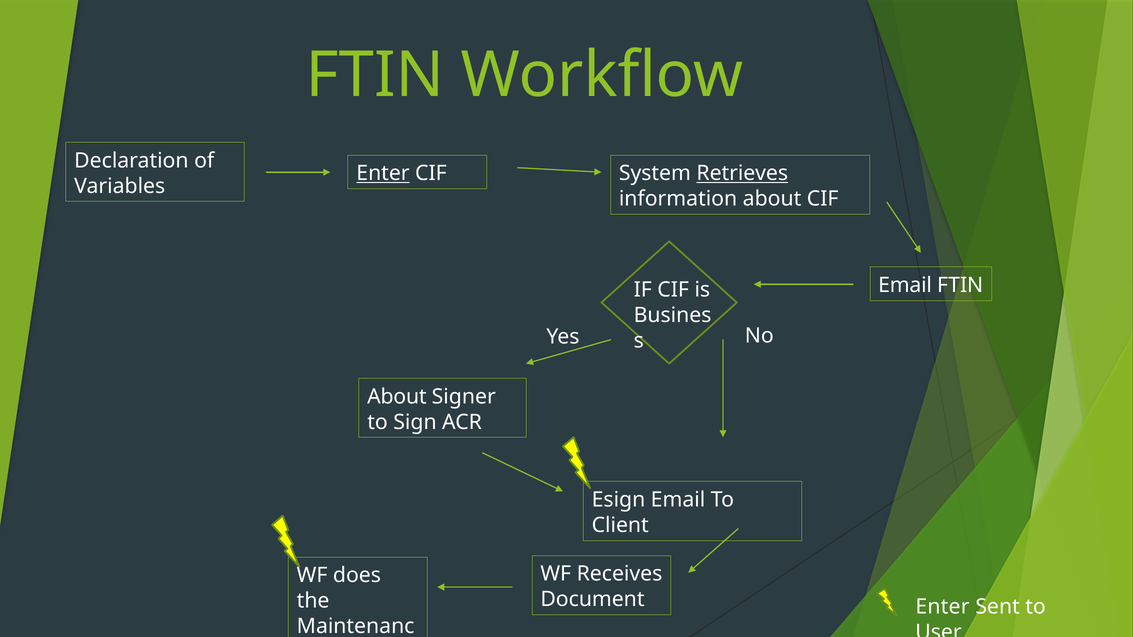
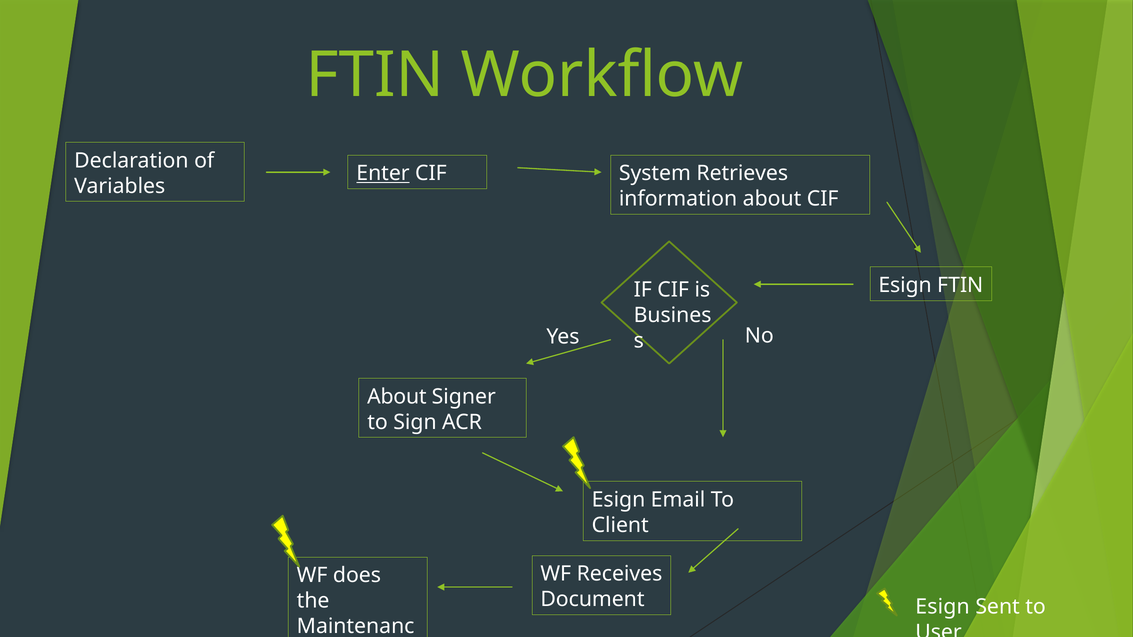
Retrieves underline: present -> none
Email at (905, 285): Email -> Esign
Enter at (942, 607): Enter -> Esign
